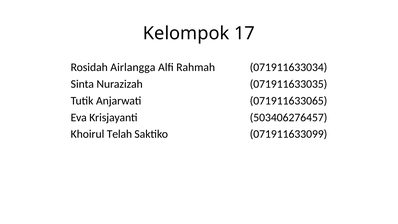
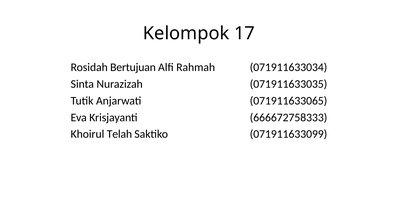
Airlangga: Airlangga -> Bertujuan
503406276457: 503406276457 -> 666672758333
